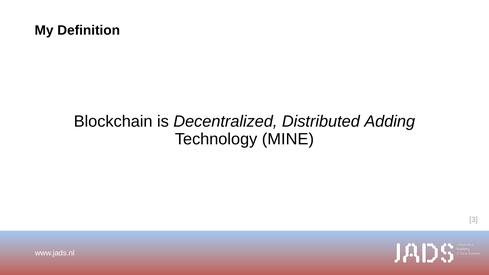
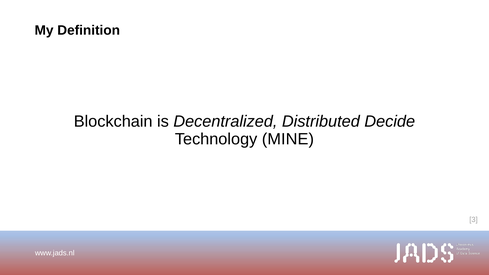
Adding: Adding -> Decide
